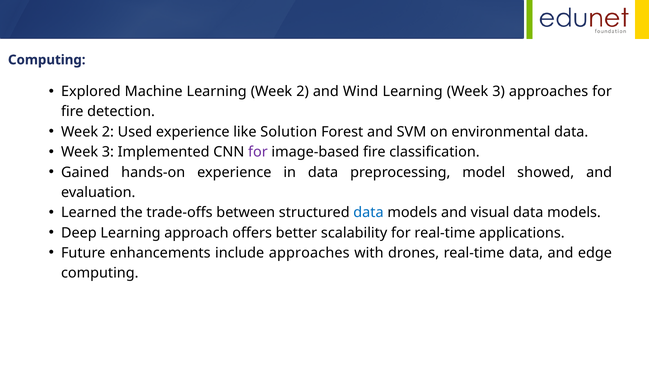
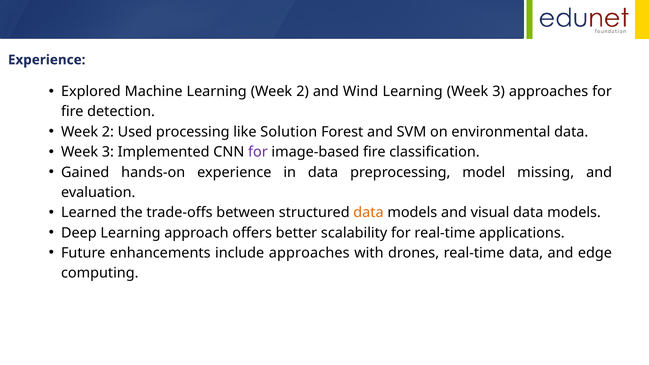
Computing at (47, 60): Computing -> Experience
Used experience: experience -> processing
showed: showed -> missing
data at (369, 213) colour: blue -> orange
